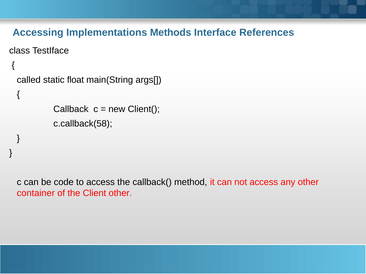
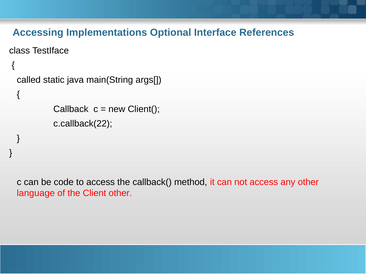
Methods: Methods -> Optional
float: float -> java
c.callback(58: c.callback(58 -> c.callback(22
container: container -> language
